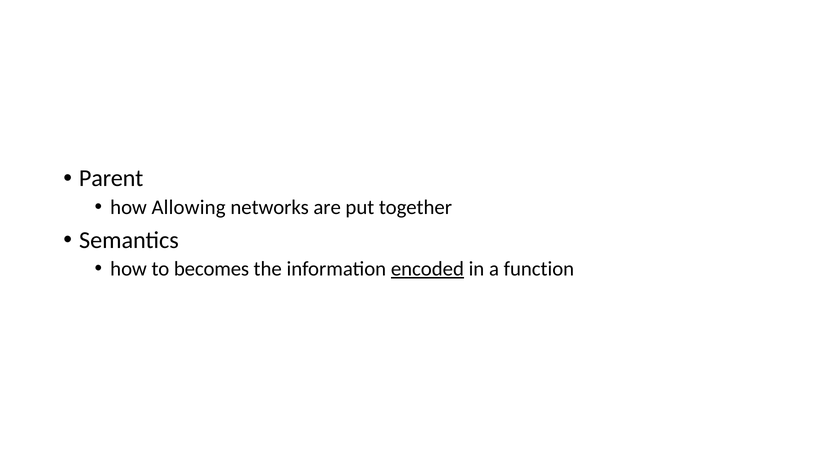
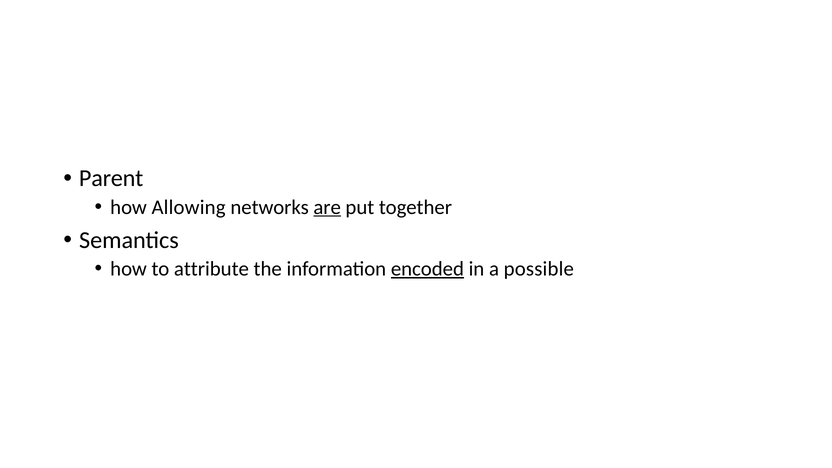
are underline: none -> present
becomes: becomes -> attribute
function: function -> possible
